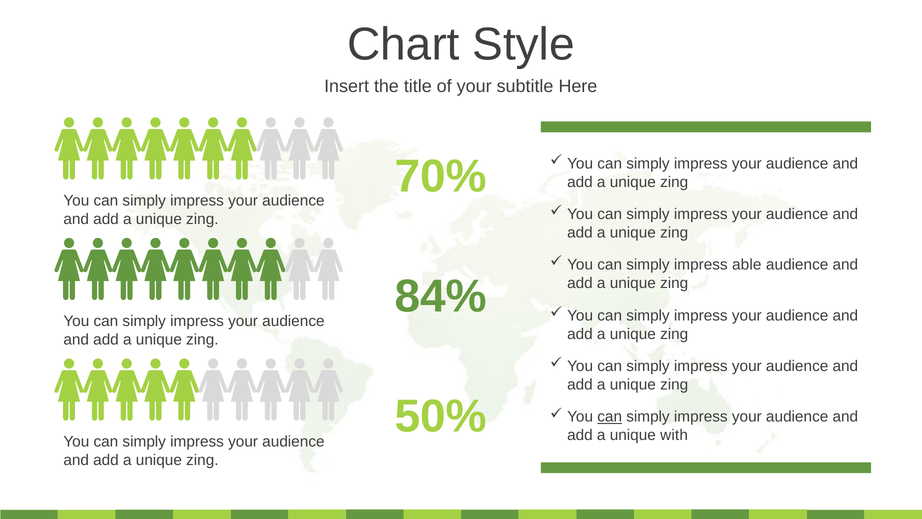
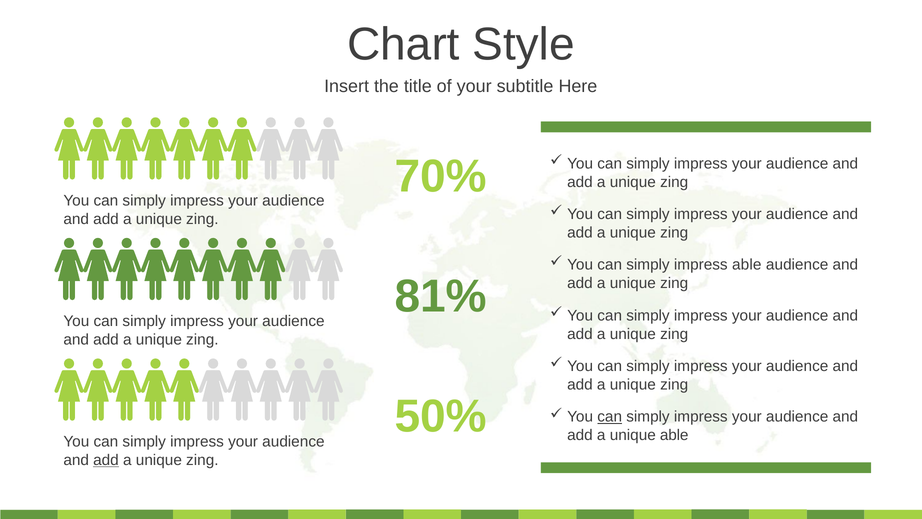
84%: 84% -> 81%
unique with: with -> able
add at (106, 460) underline: none -> present
